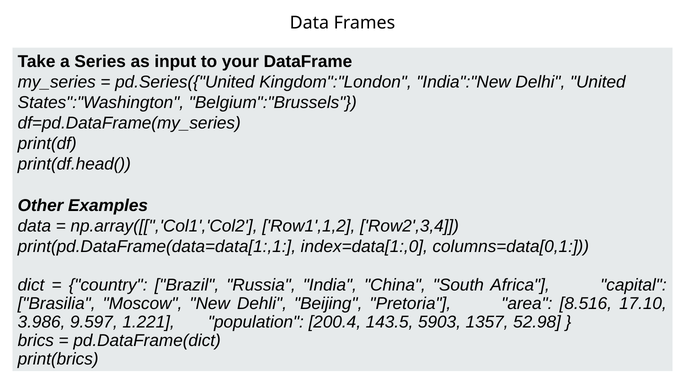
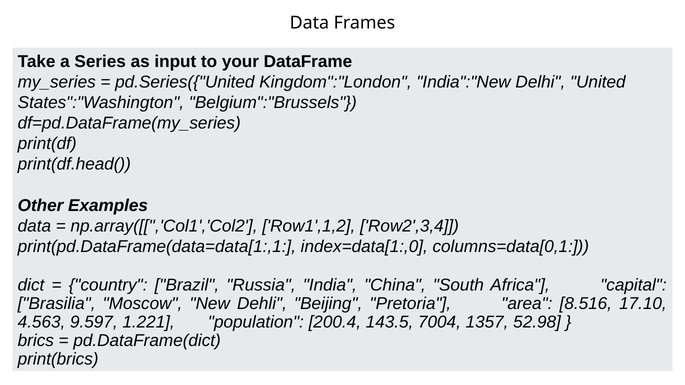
3.986: 3.986 -> 4.563
5903: 5903 -> 7004
